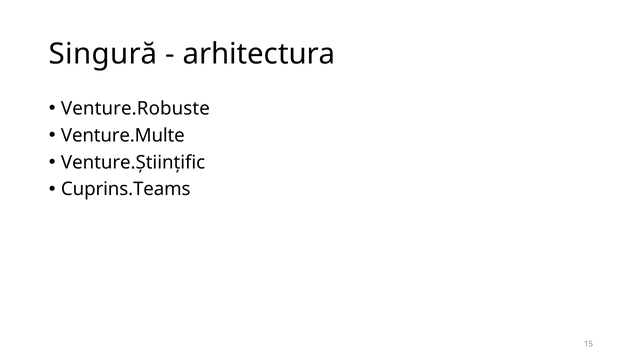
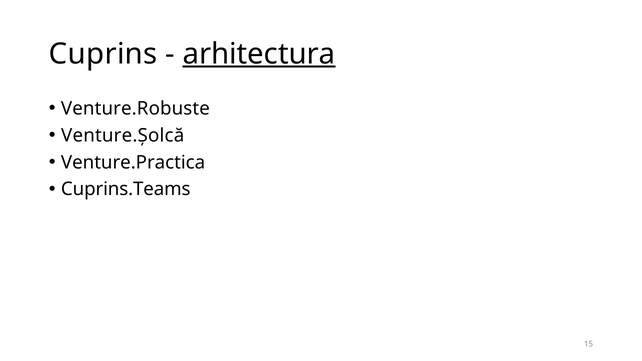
Singură: Singură -> Cuprins
arhitectura underline: none -> present
Venture.Multe: Venture.Multe -> Venture.Șolcă
Venture.Științific: Venture.Științific -> Venture.Practica
